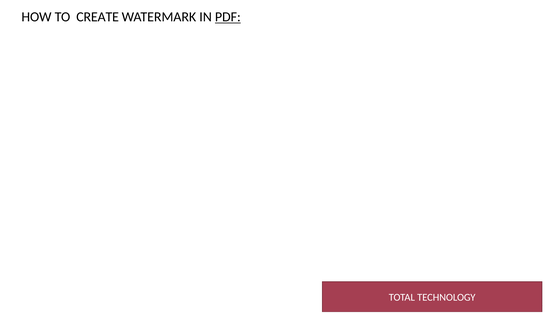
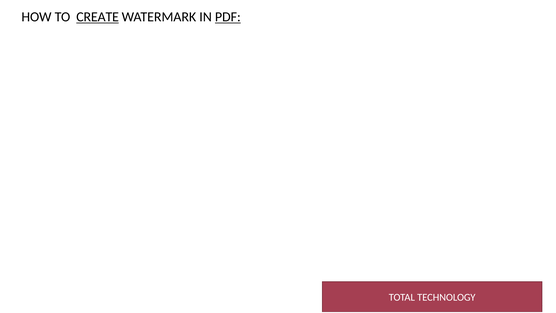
CREATE underline: none -> present
